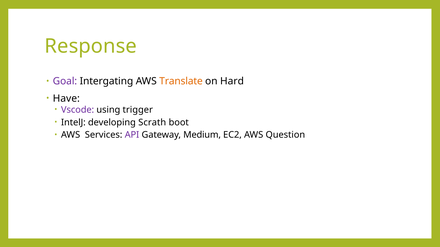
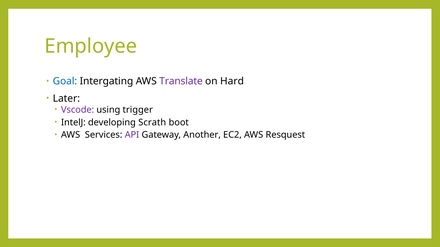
Response: Response -> Employee
Goal colour: purple -> blue
Translate colour: orange -> purple
Have: Have -> Later
Medium: Medium -> Another
Question: Question -> Resquest
